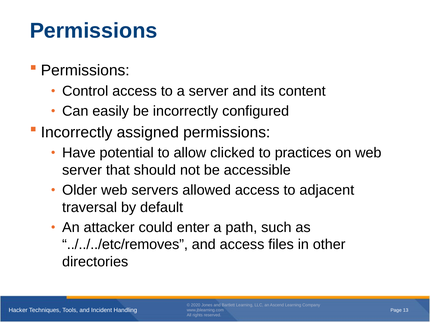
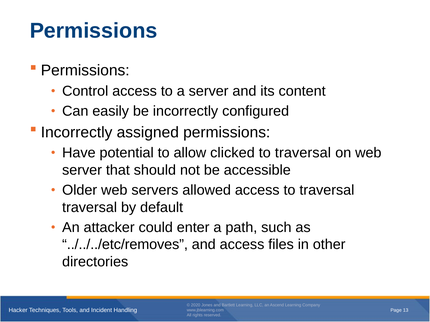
practices at (303, 153): practices -> traversal
access to adjacent: adjacent -> traversal
